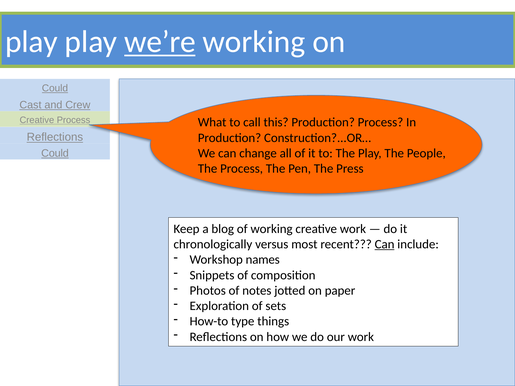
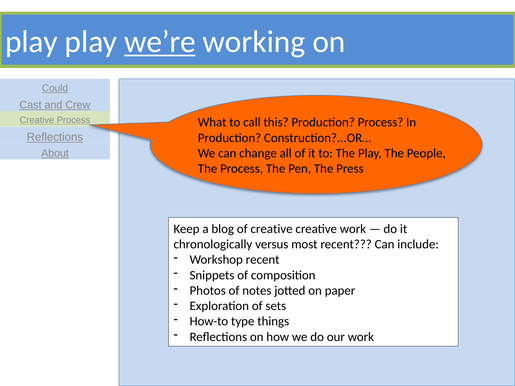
Could at (55, 153): Could -> About
of working: working -> creative
Can at (385, 244) underline: present -> none
Workshop names: names -> recent
